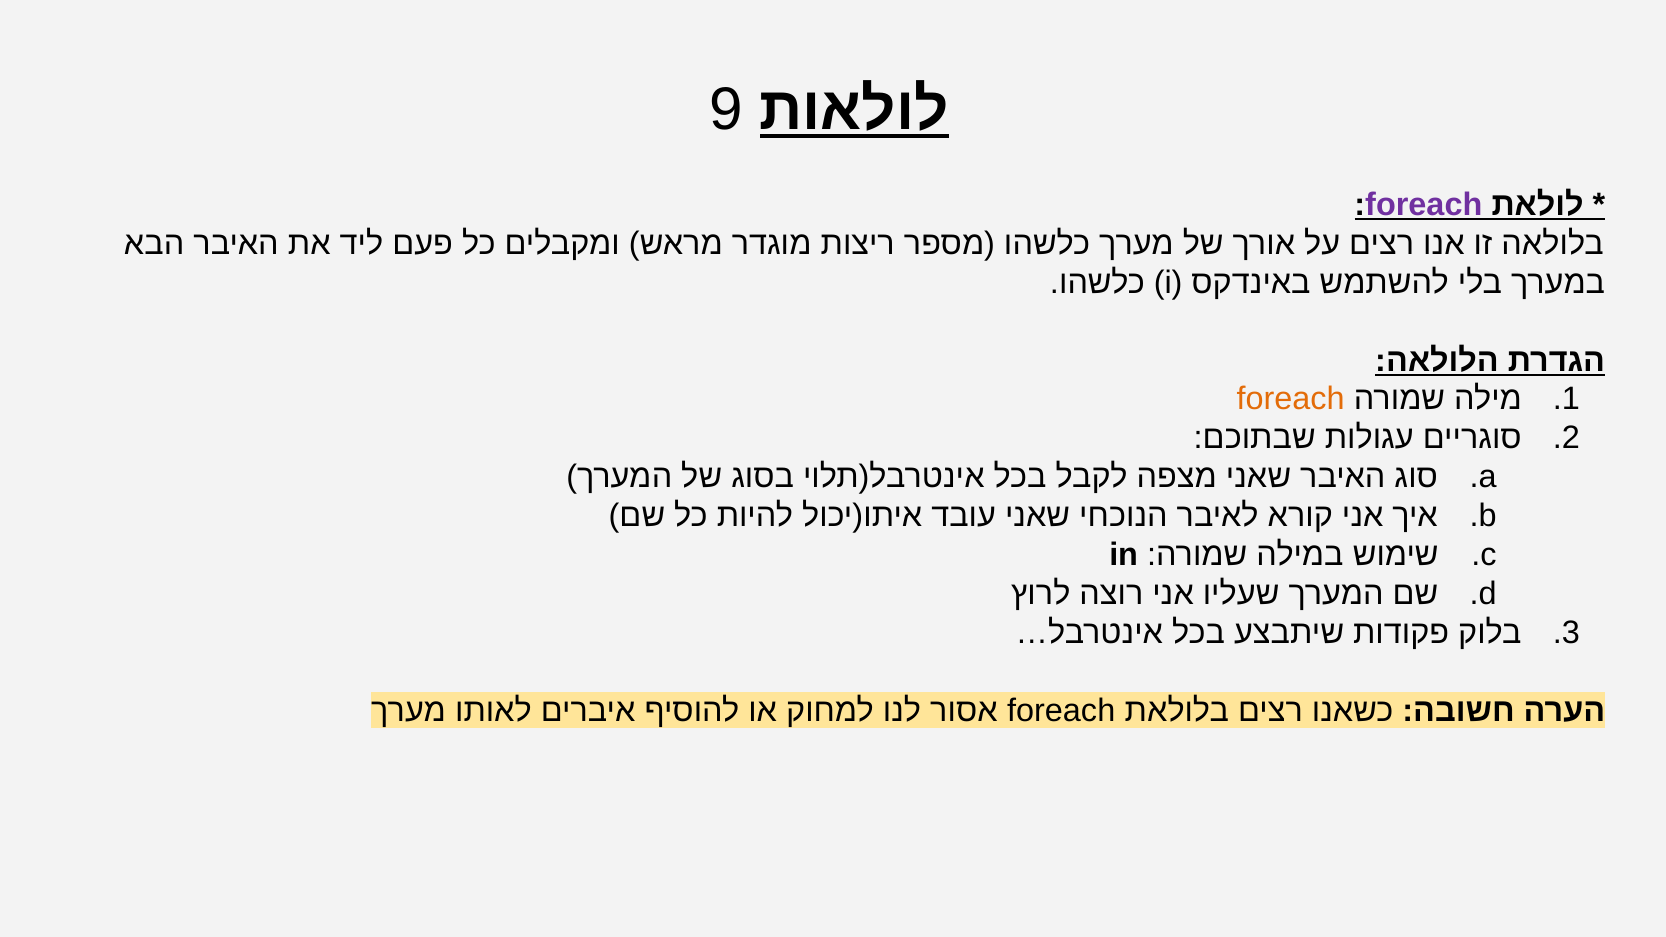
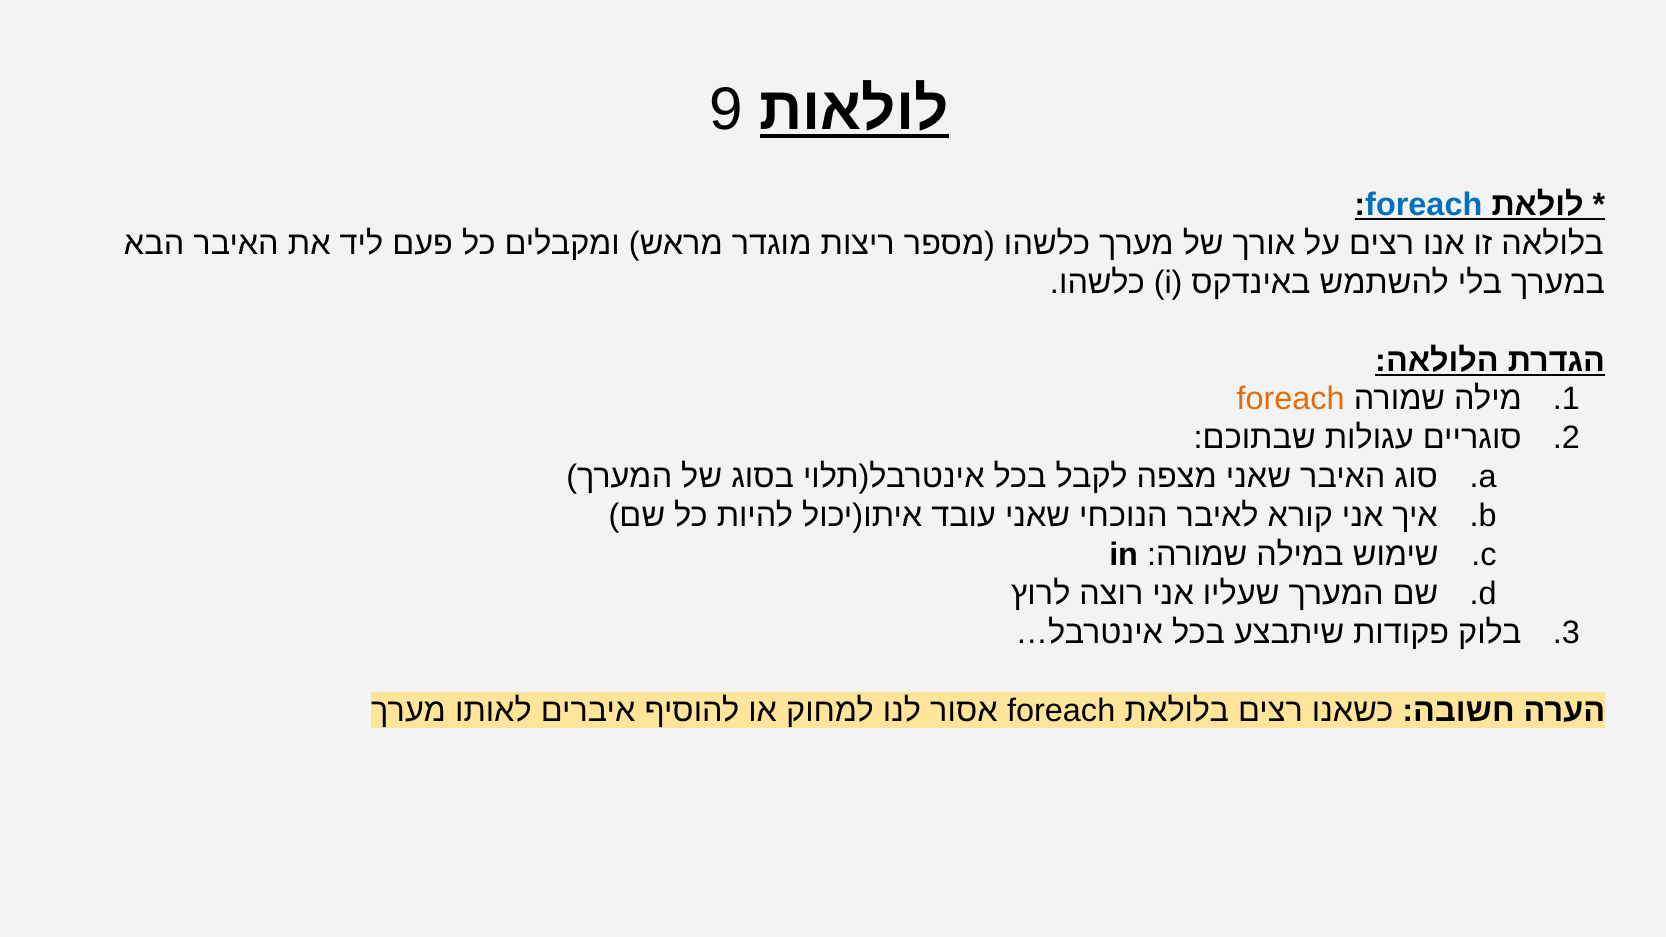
foreach at (1424, 205) colour: purple -> blue
